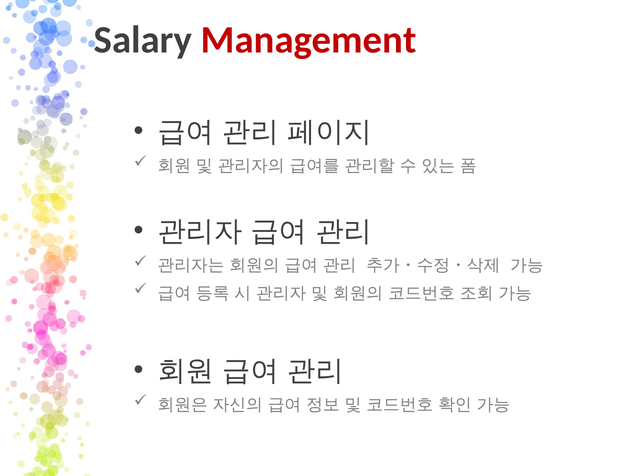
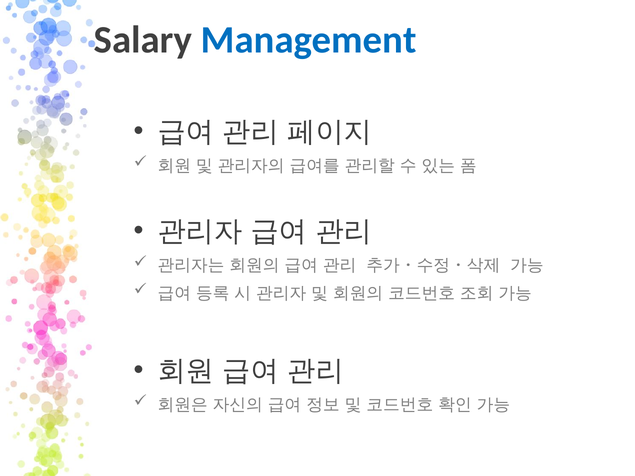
Management colour: red -> blue
